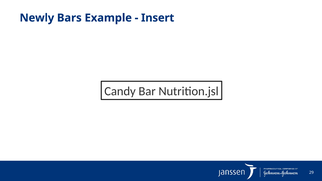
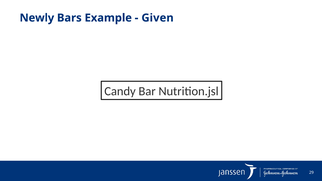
Insert: Insert -> Given
